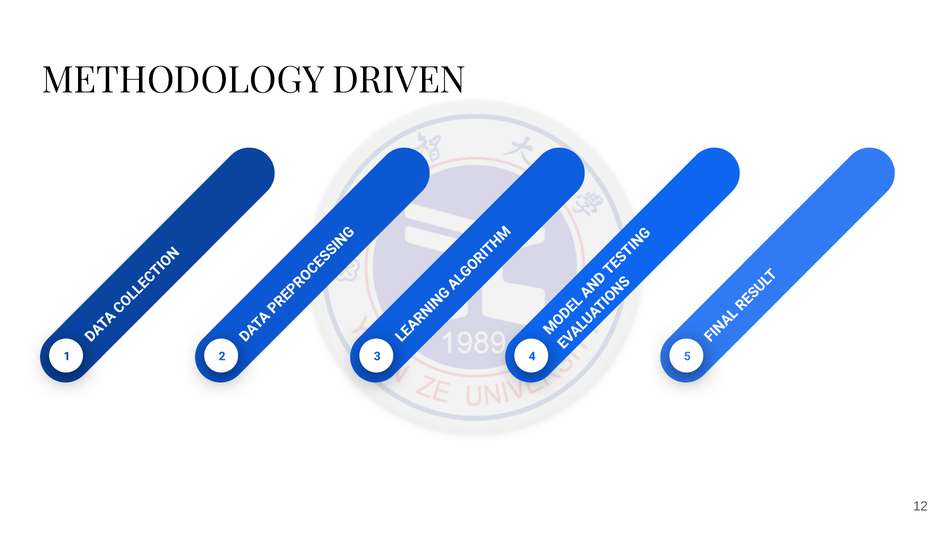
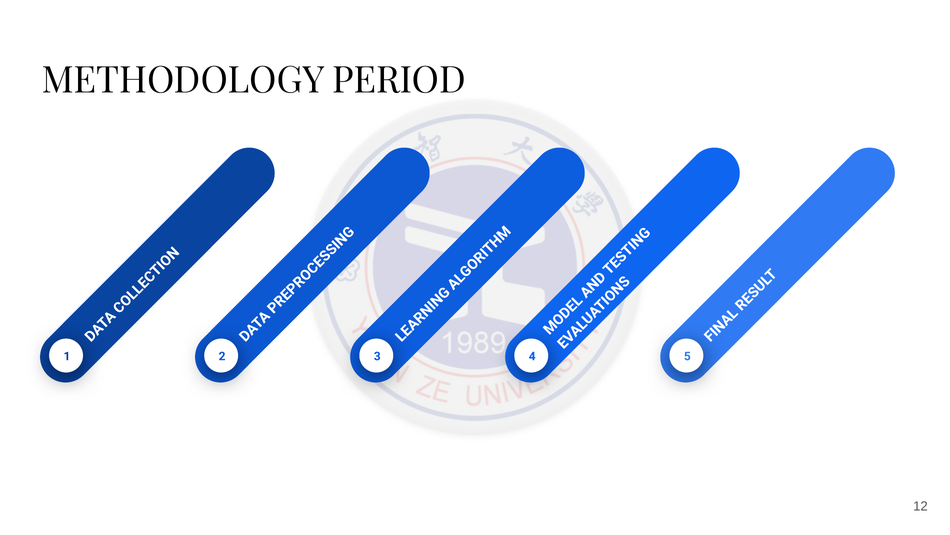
DRIVEN: DRIVEN -> PERIOD
